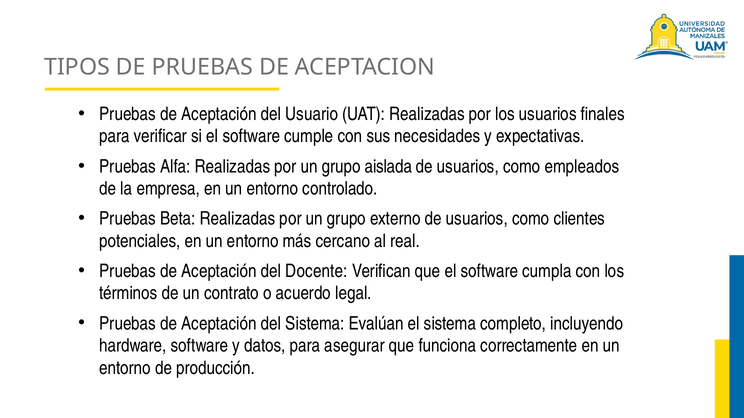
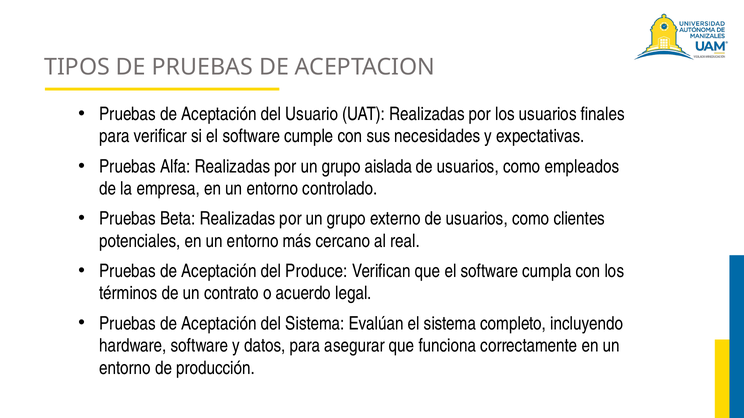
Docente: Docente -> Produce
